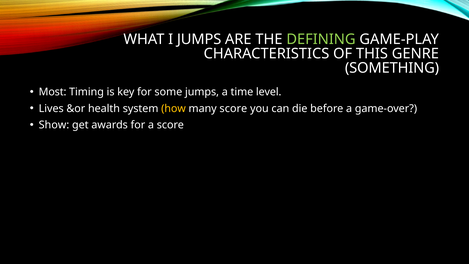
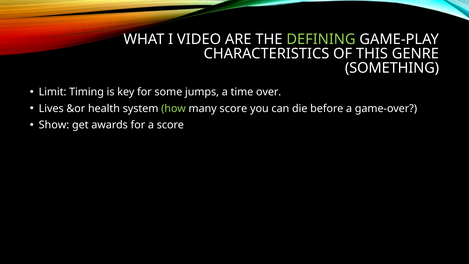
I JUMPS: JUMPS -> VIDEO
Most: Most -> Limit
level: level -> over
how colour: yellow -> light green
